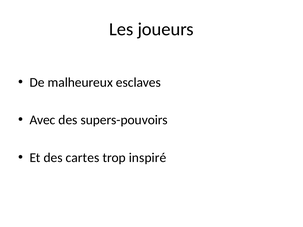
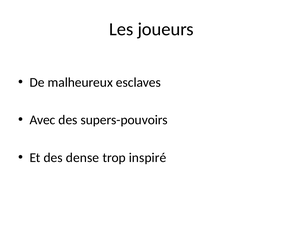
cartes: cartes -> dense
